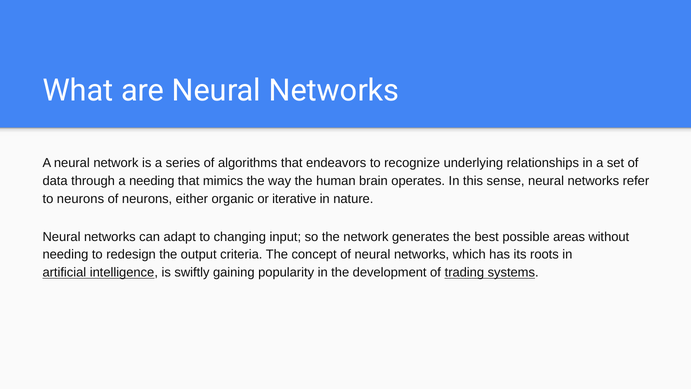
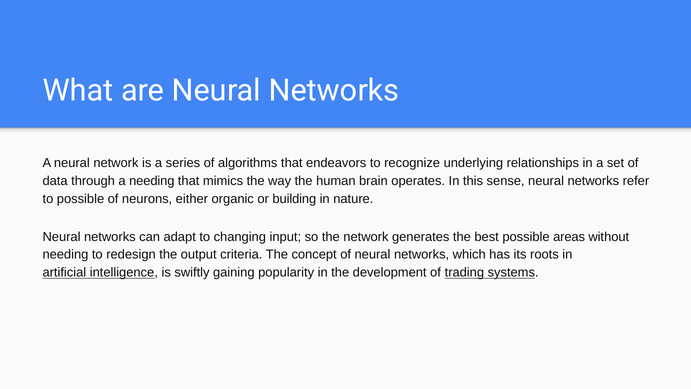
to neurons: neurons -> possible
iterative: iterative -> building
